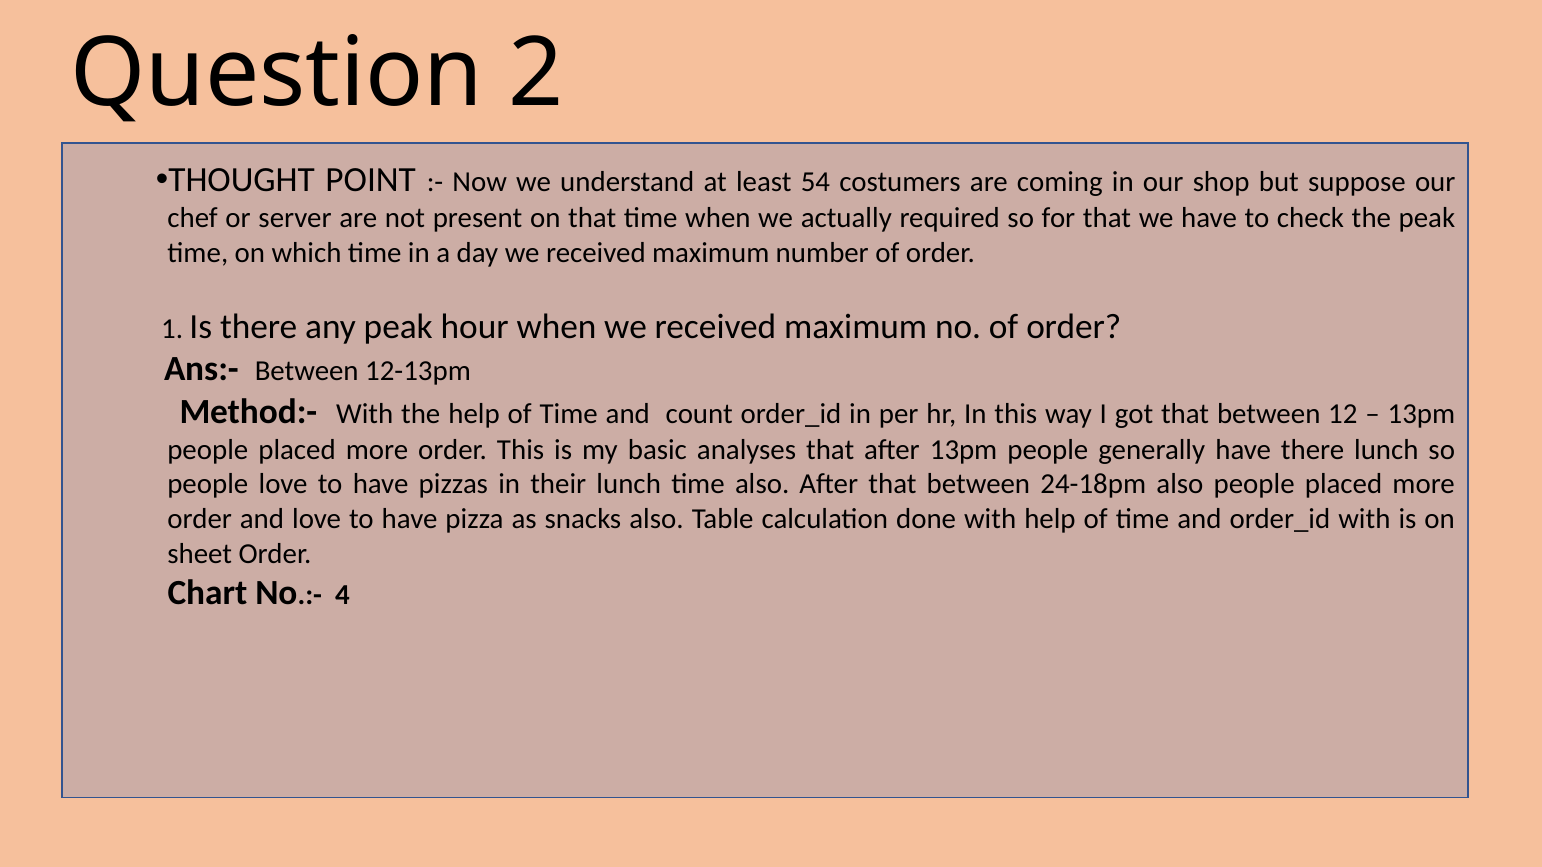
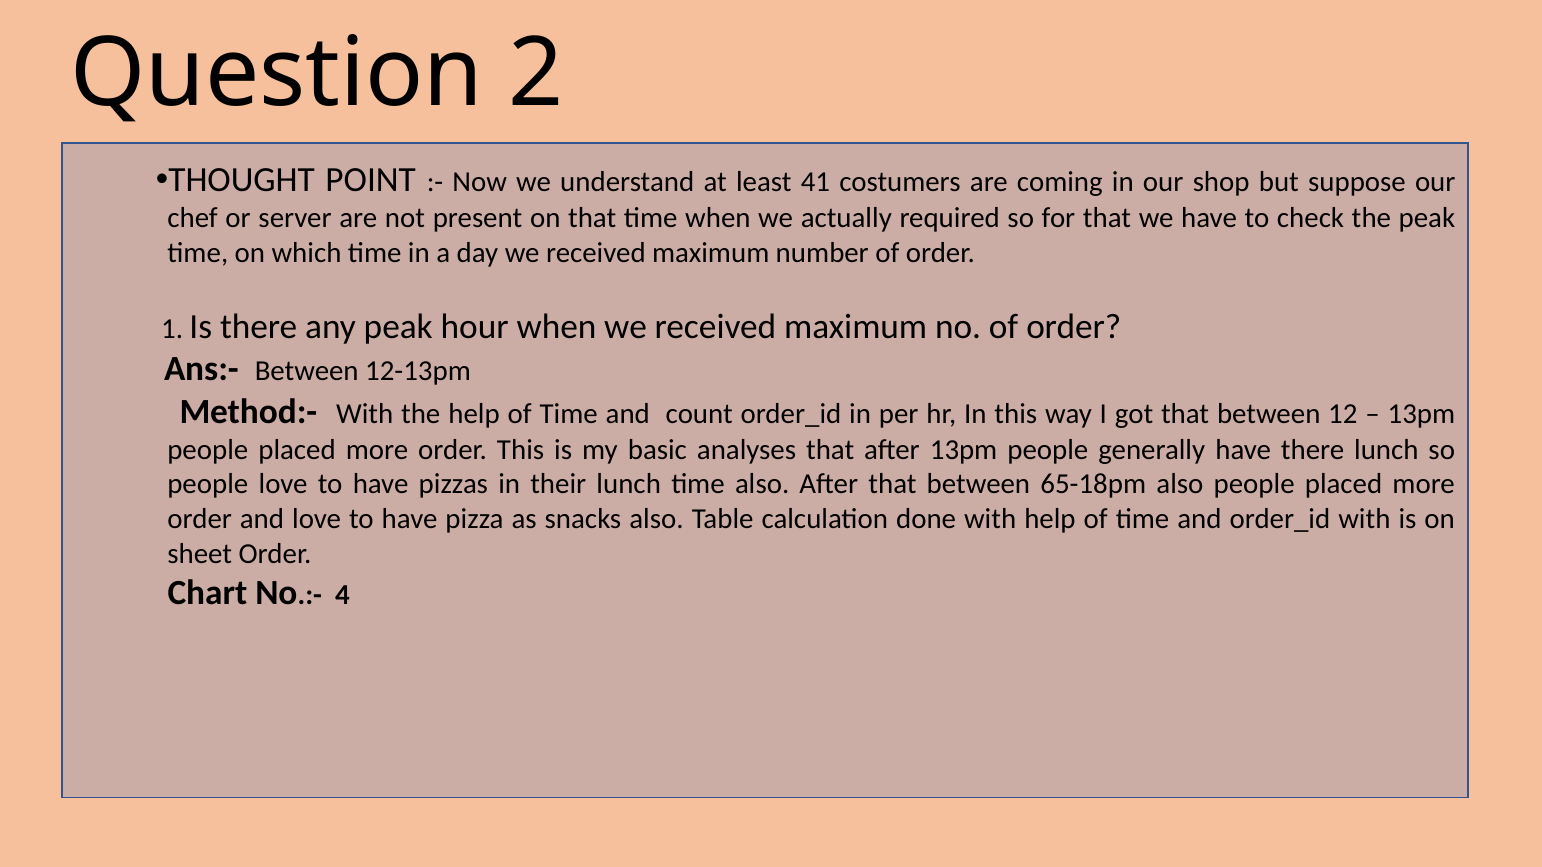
54: 54 -> 41
24-18pm: 24-18pm -> 65-18pm
